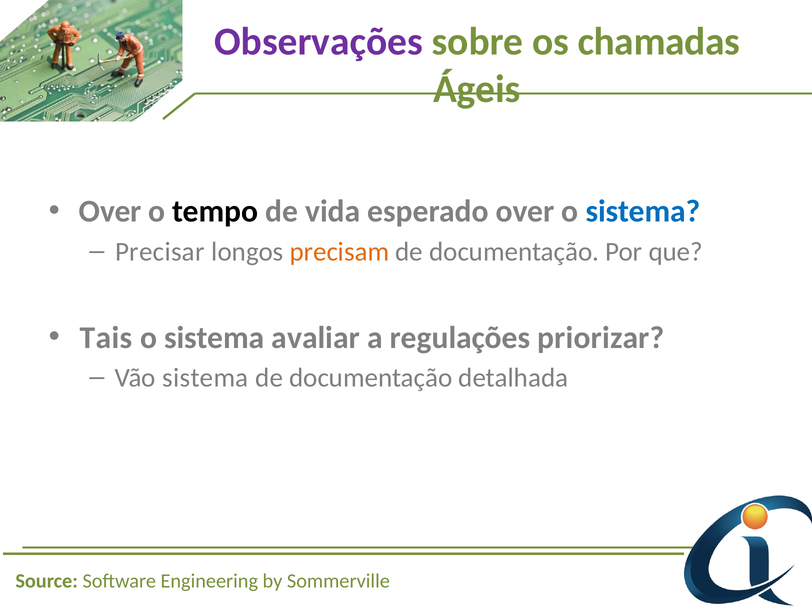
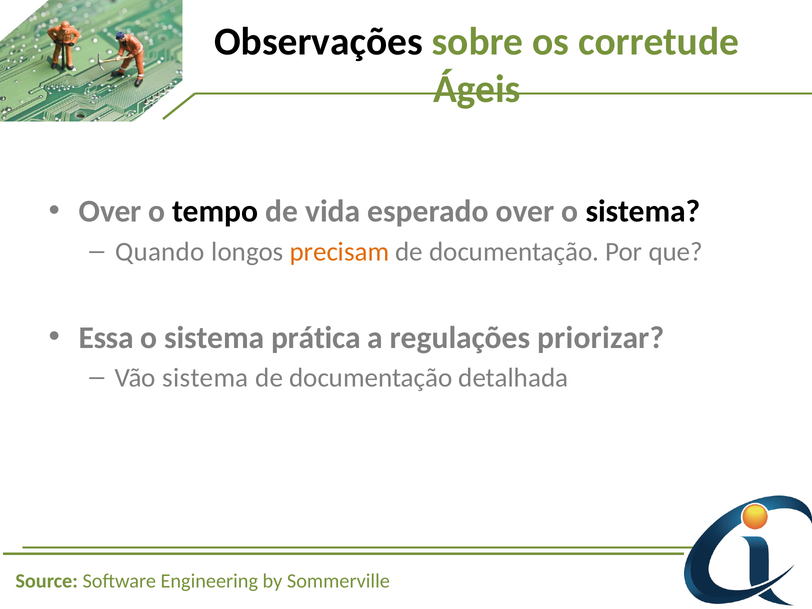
Observações colour: purple -> black
chamadas: chamadas -> corretude
sistema at (643, 211) colour: blue -> black
Precisar: Precisar -> Quando
Tais: Tais -> Essa
avaliar: avaliar -> prática
